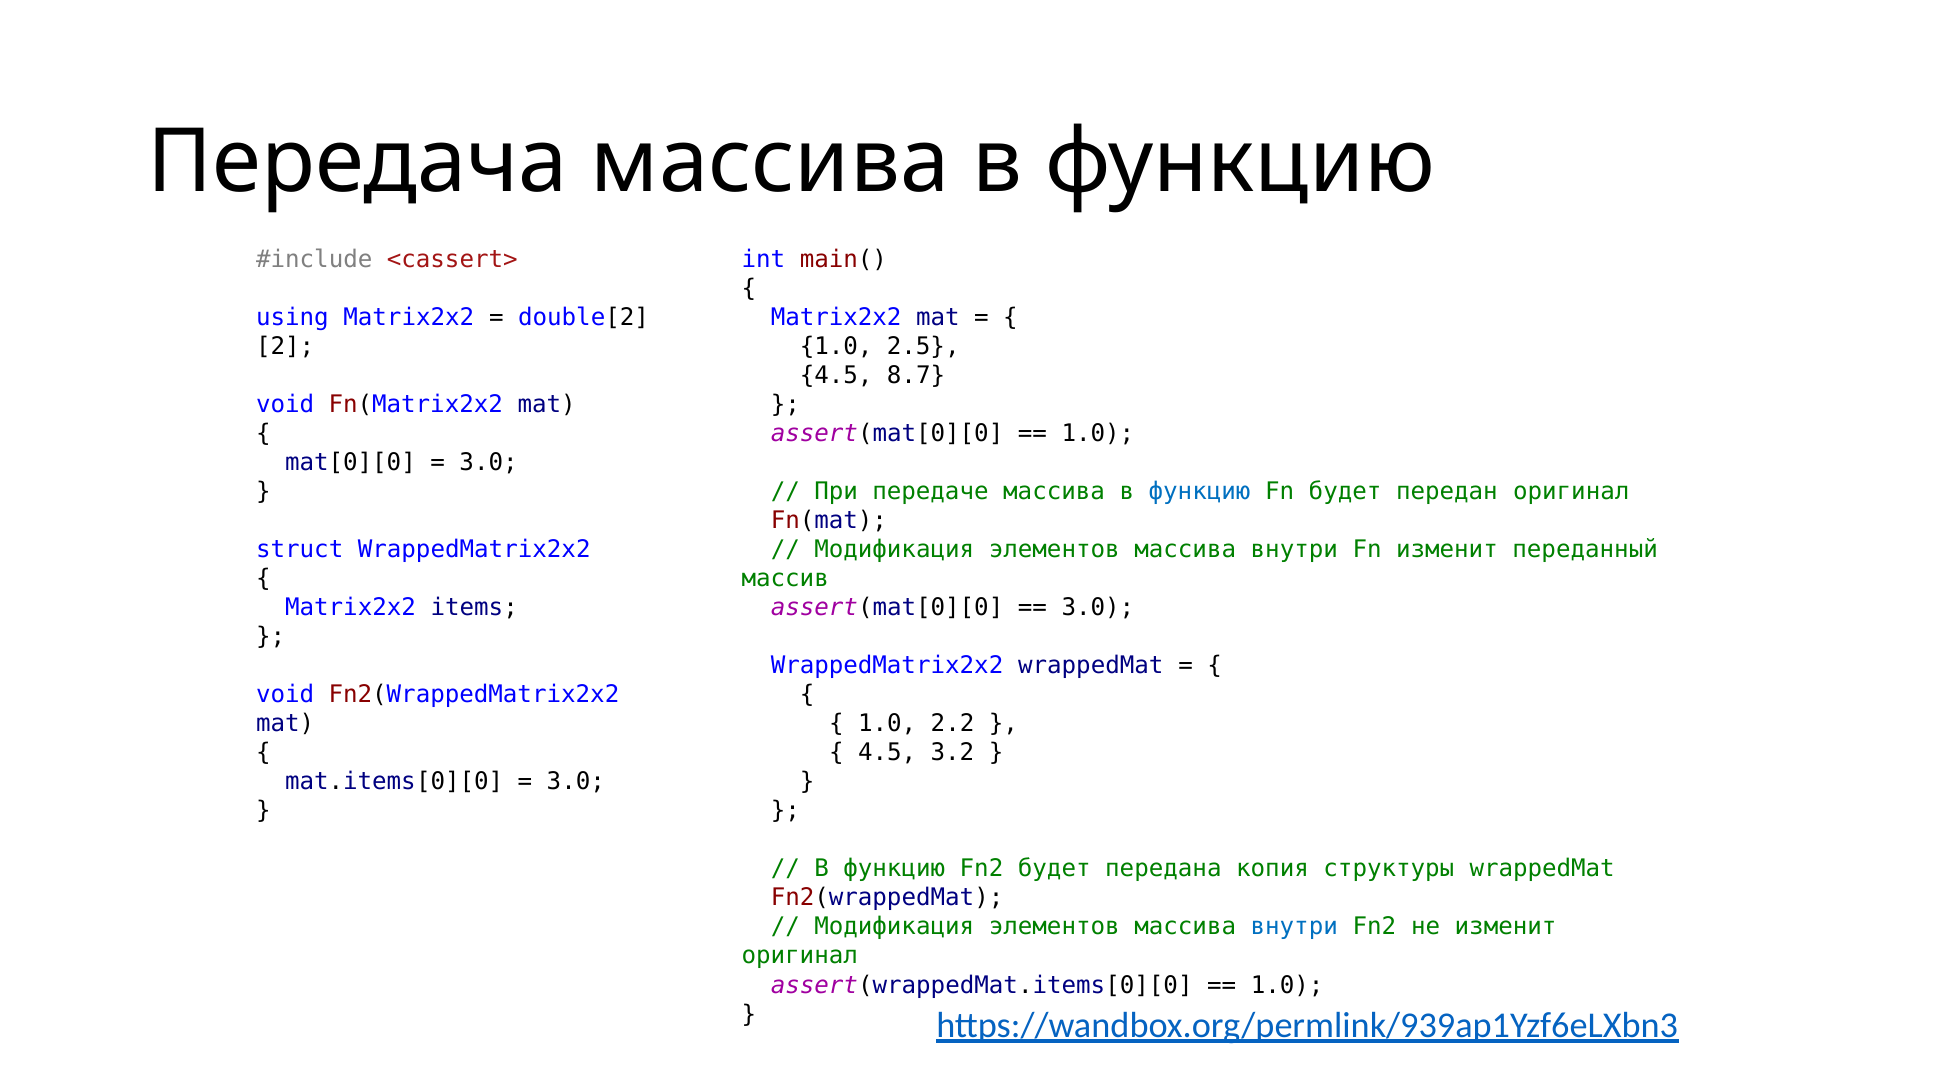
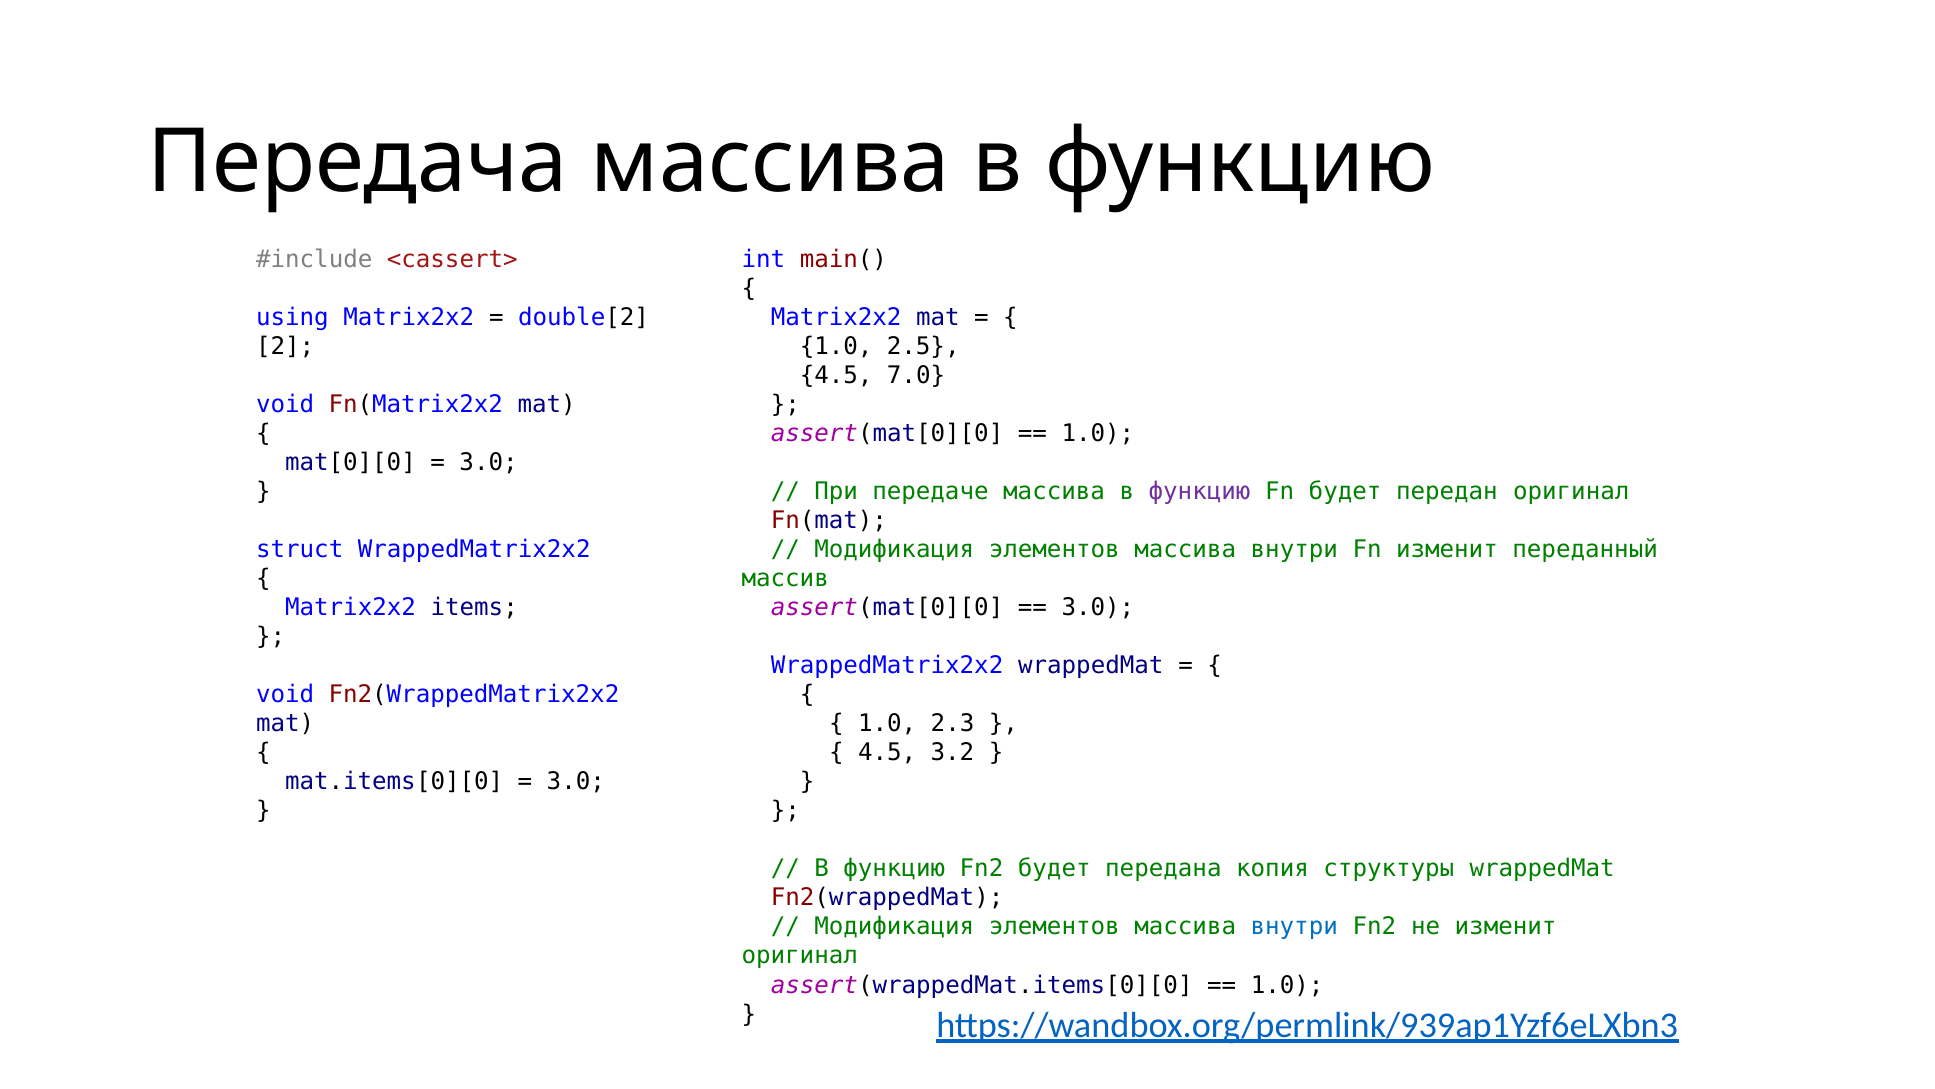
8.7: 8.7 -> 7.0
функцию at (1200, 491) colour: blue -> purple
2.2: 2.2 -> 2.3
